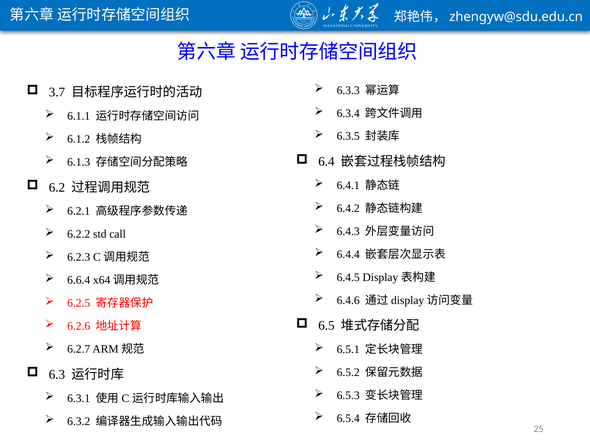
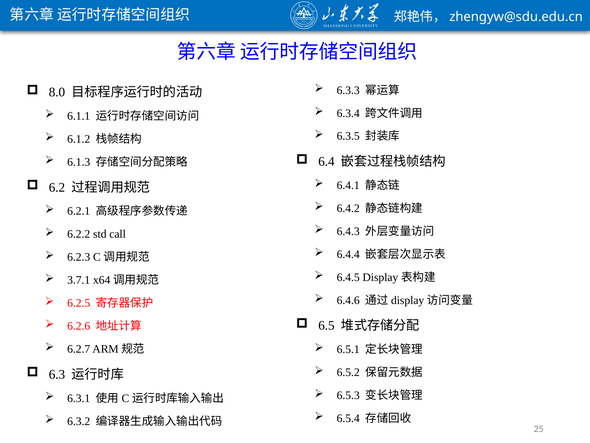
3.7: 3.7 -> 8.0
6.6.4: 6.6.4 -> 3.7.1
